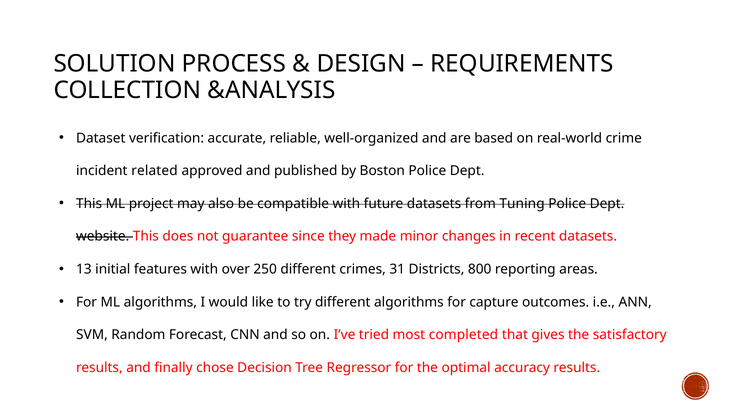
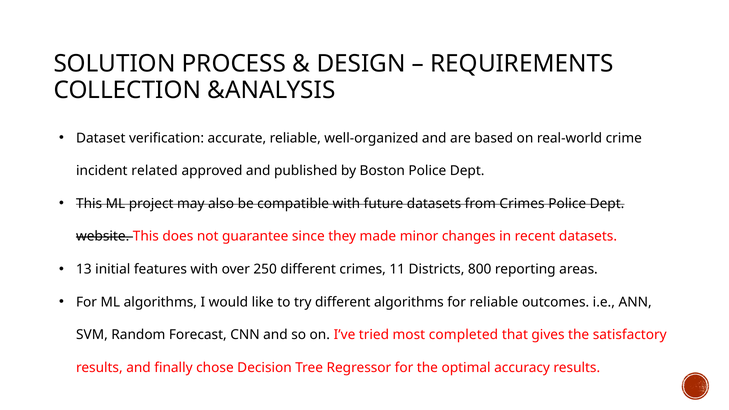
from Tuning: Tuning -> Crimes
31: 31 -> 11
for capture: capture -> reliable
